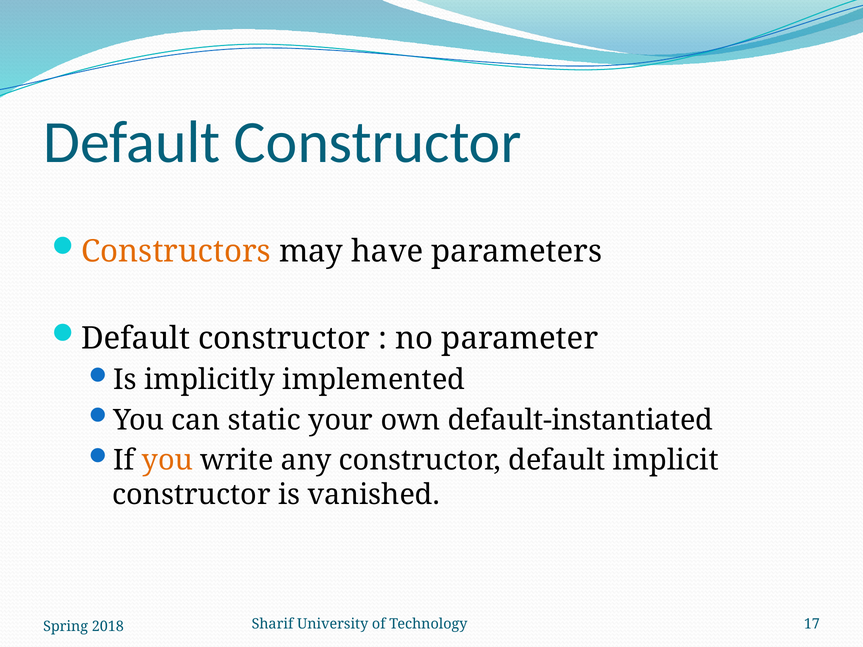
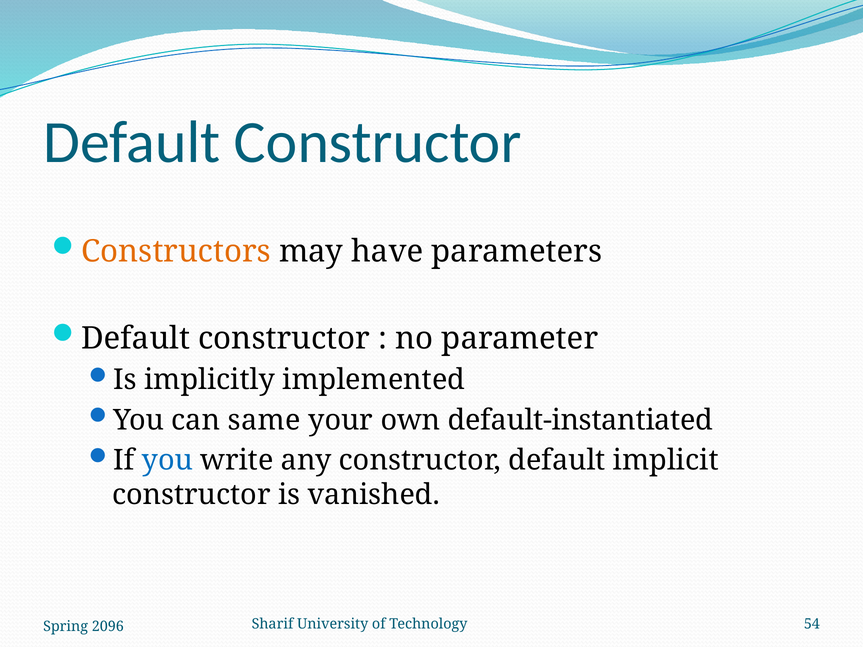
static: static -> same
you at (167, 461) colour: orange -> blue
17: 17 -> 54
2018: 2018 -> 2096
